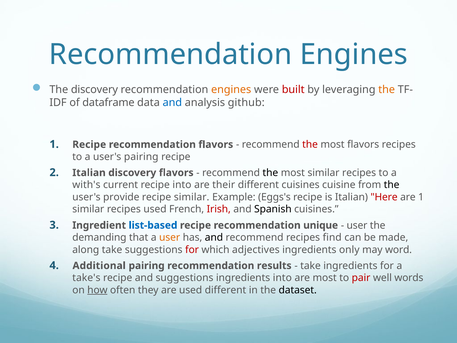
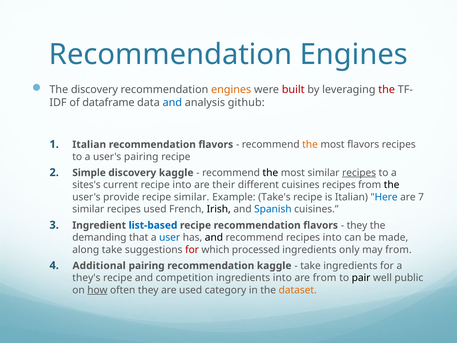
the at (387, 89) colour: orange -> red
Recipe at (89, 144): Recipe -> Italian
the at (310, 144) colour: red -> orange
Italian at (89, 173): Italian -> Simple
discovery flavors: flavors -> kaggle
recipes at (359, 173) underline: none -> present
with's: with's -> sites's
cuisines cuisine: cuisine -> recipes
Eggs's: Eggs's -> Take's
Here colour: red -> blue
are 1: 1 -> 7
Irish colour: red -> black
Spanish colour: black -> blue
recipe recommendation unique: unique -> flavors
user at (357, 225): user -> they
user at (170, 237) colour: orange -> blue
recipes find: find -> into
adjectives: adjectives -> processed
may word: word -> from
recommendation results: results -> kaggle
take's: take's -> they's
and suggestions: suggestions -> competition
are most: most -> from
pair colour: red -> black
words: words -> public
used different: different -> category
dataset colour: black -> orange
